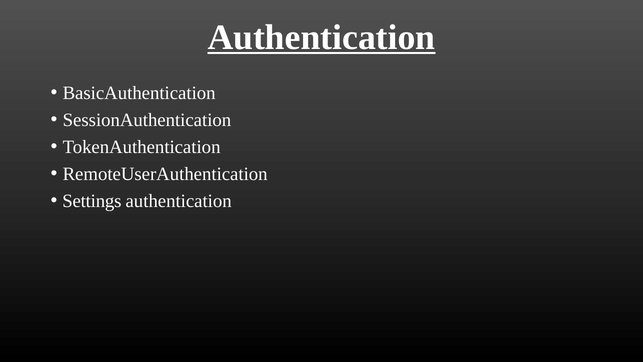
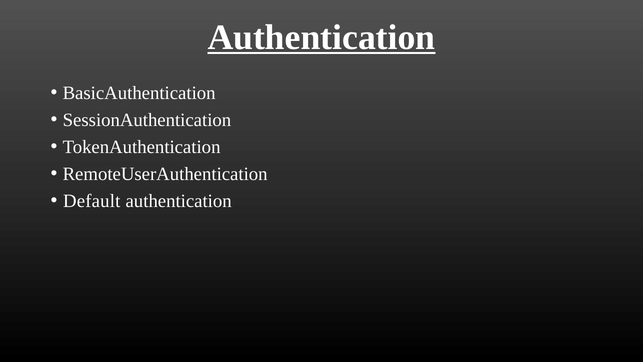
Settings: Settings -> Default
